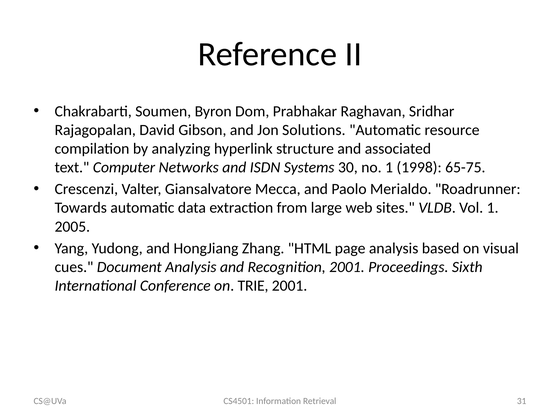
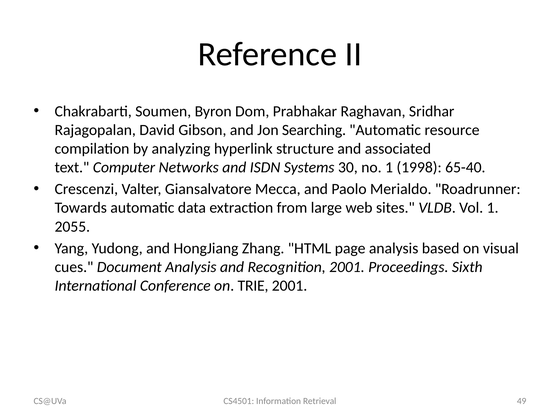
Solutions: Solutions -> Searching
65-75: 65-75 -> 65-40
2005: 2005 -> 2055
31: 31 -> 49
